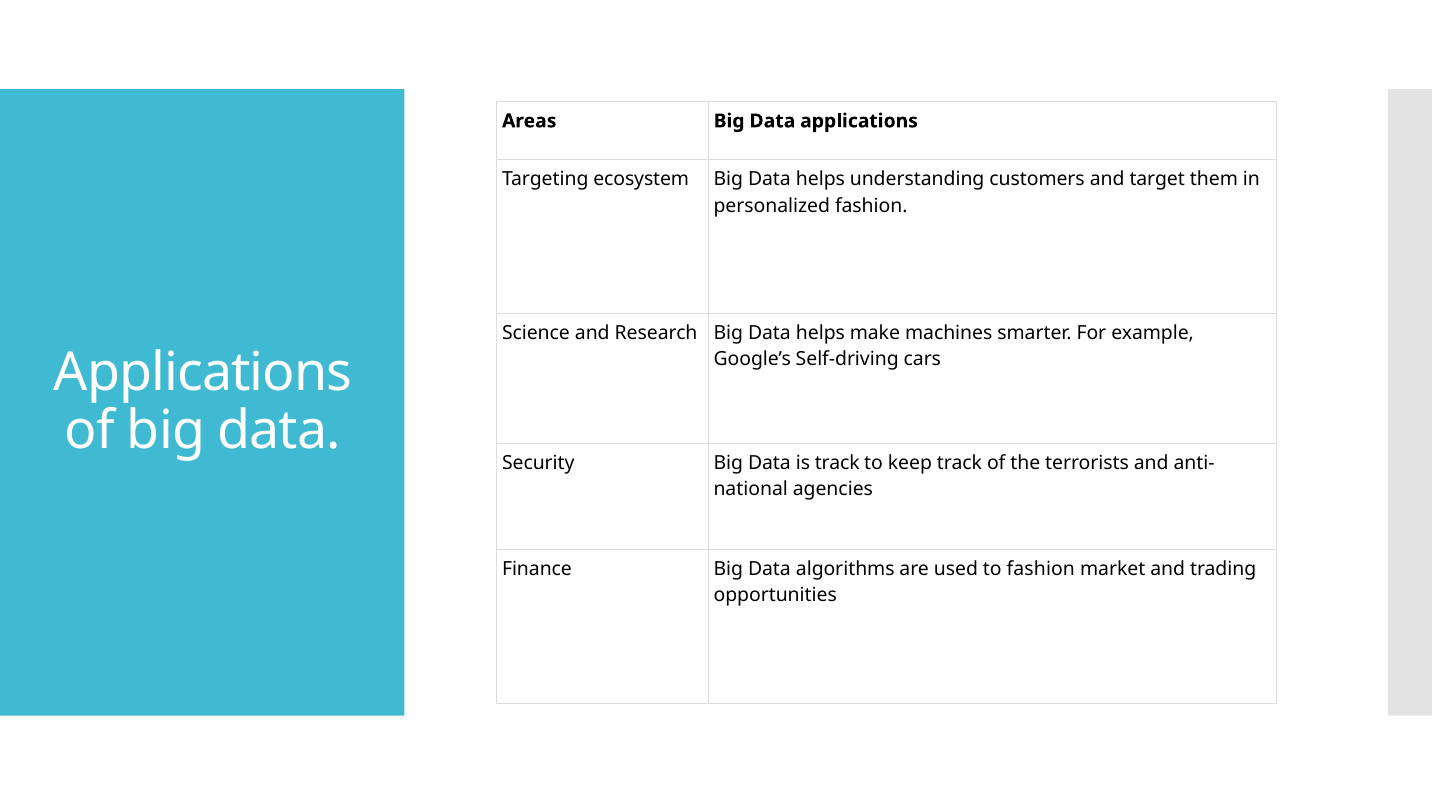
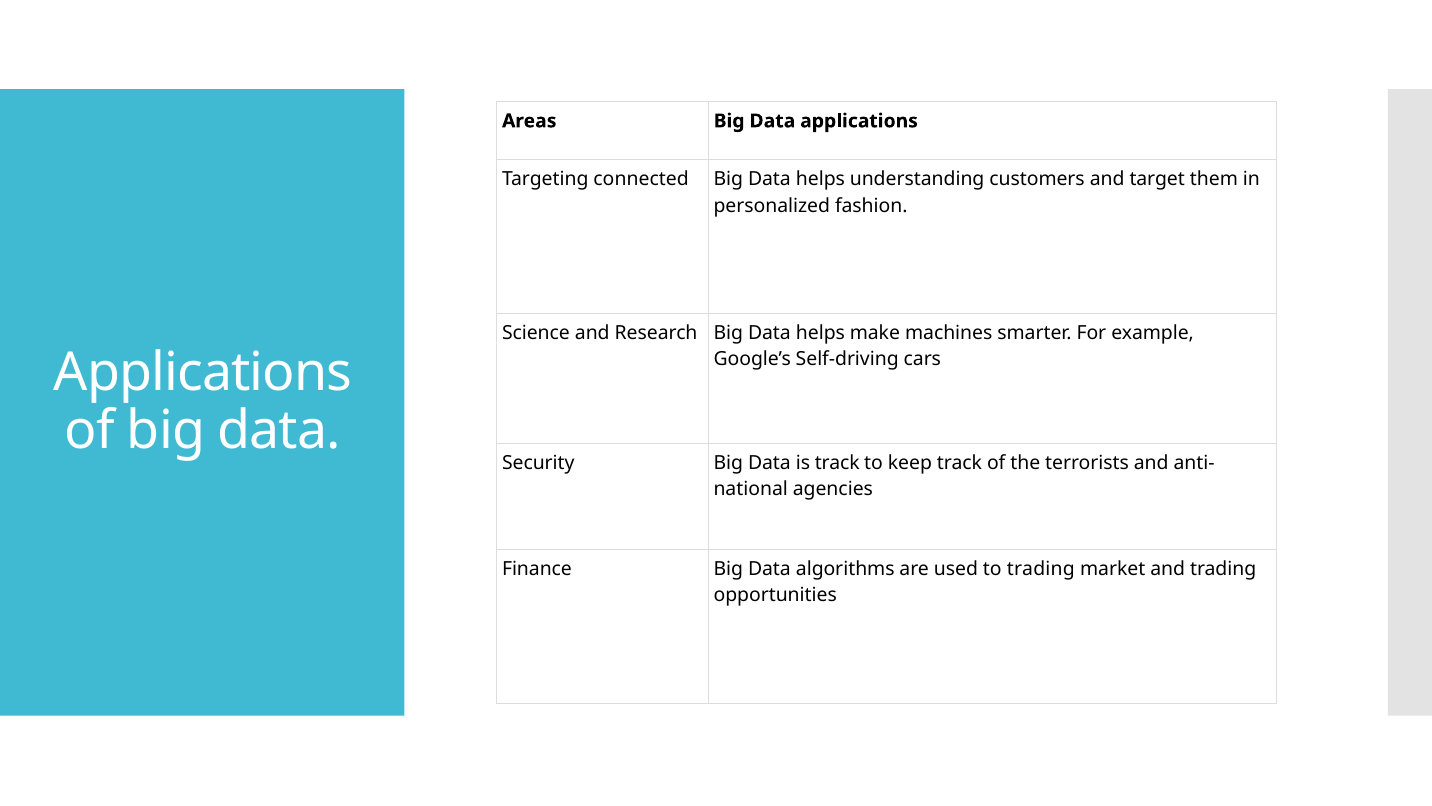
ecosystem: ecosystem -> connected
to fashion: fashion -> trading
